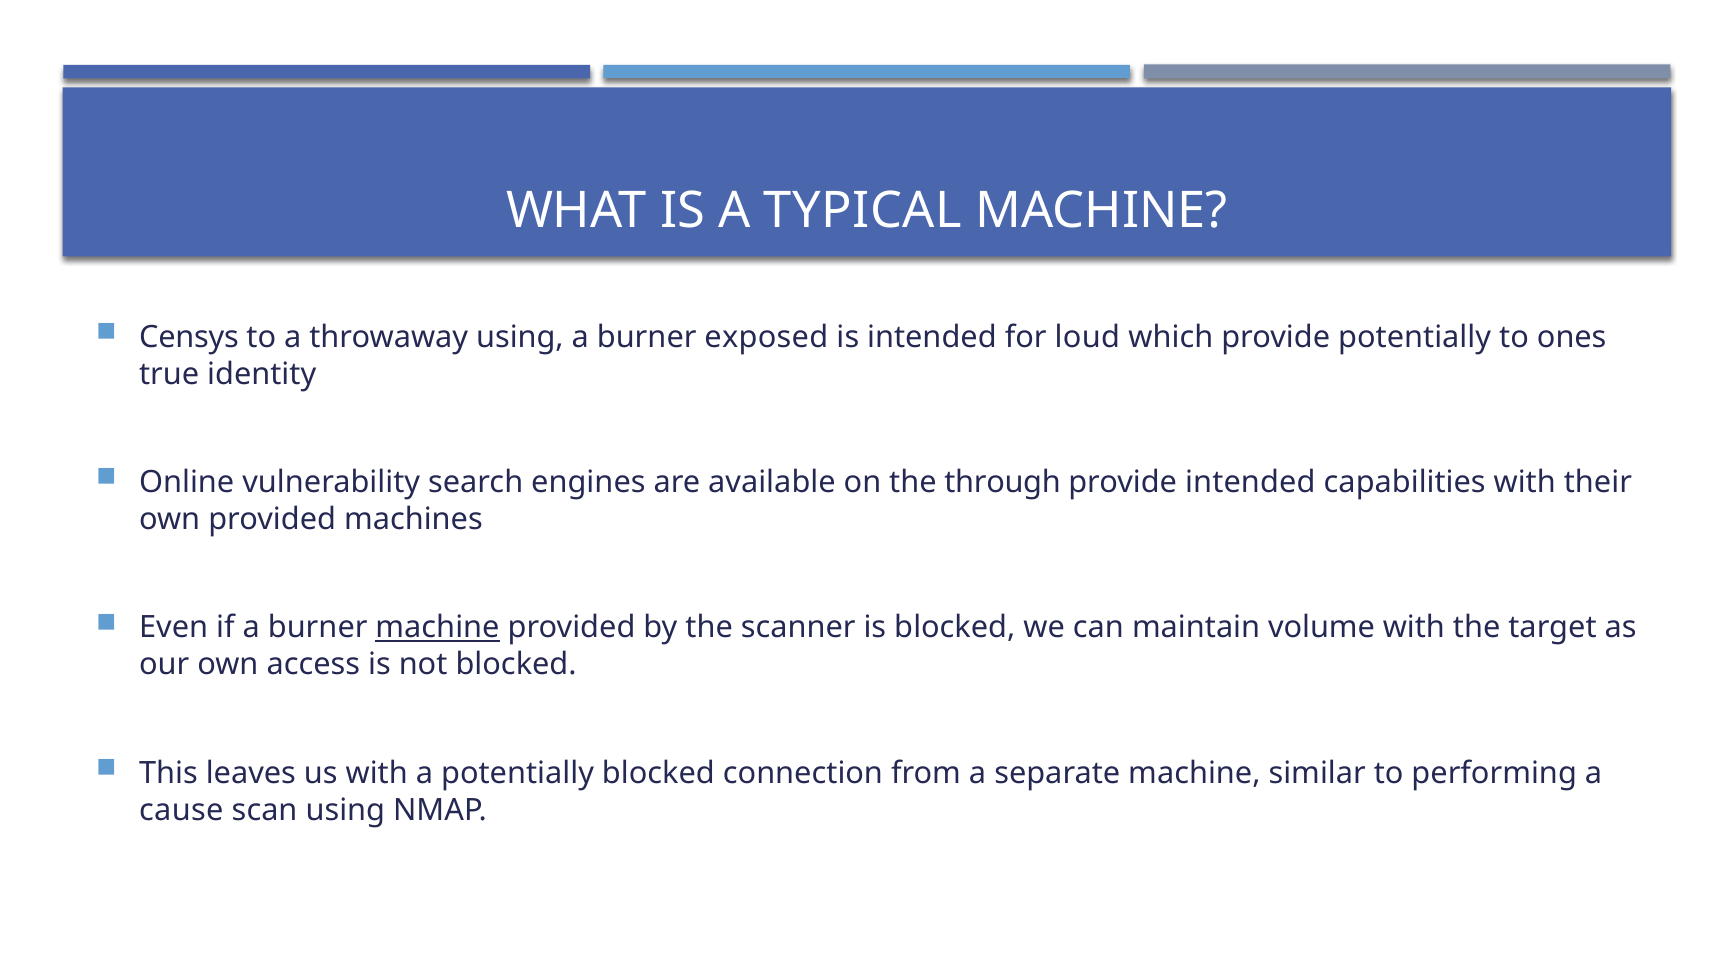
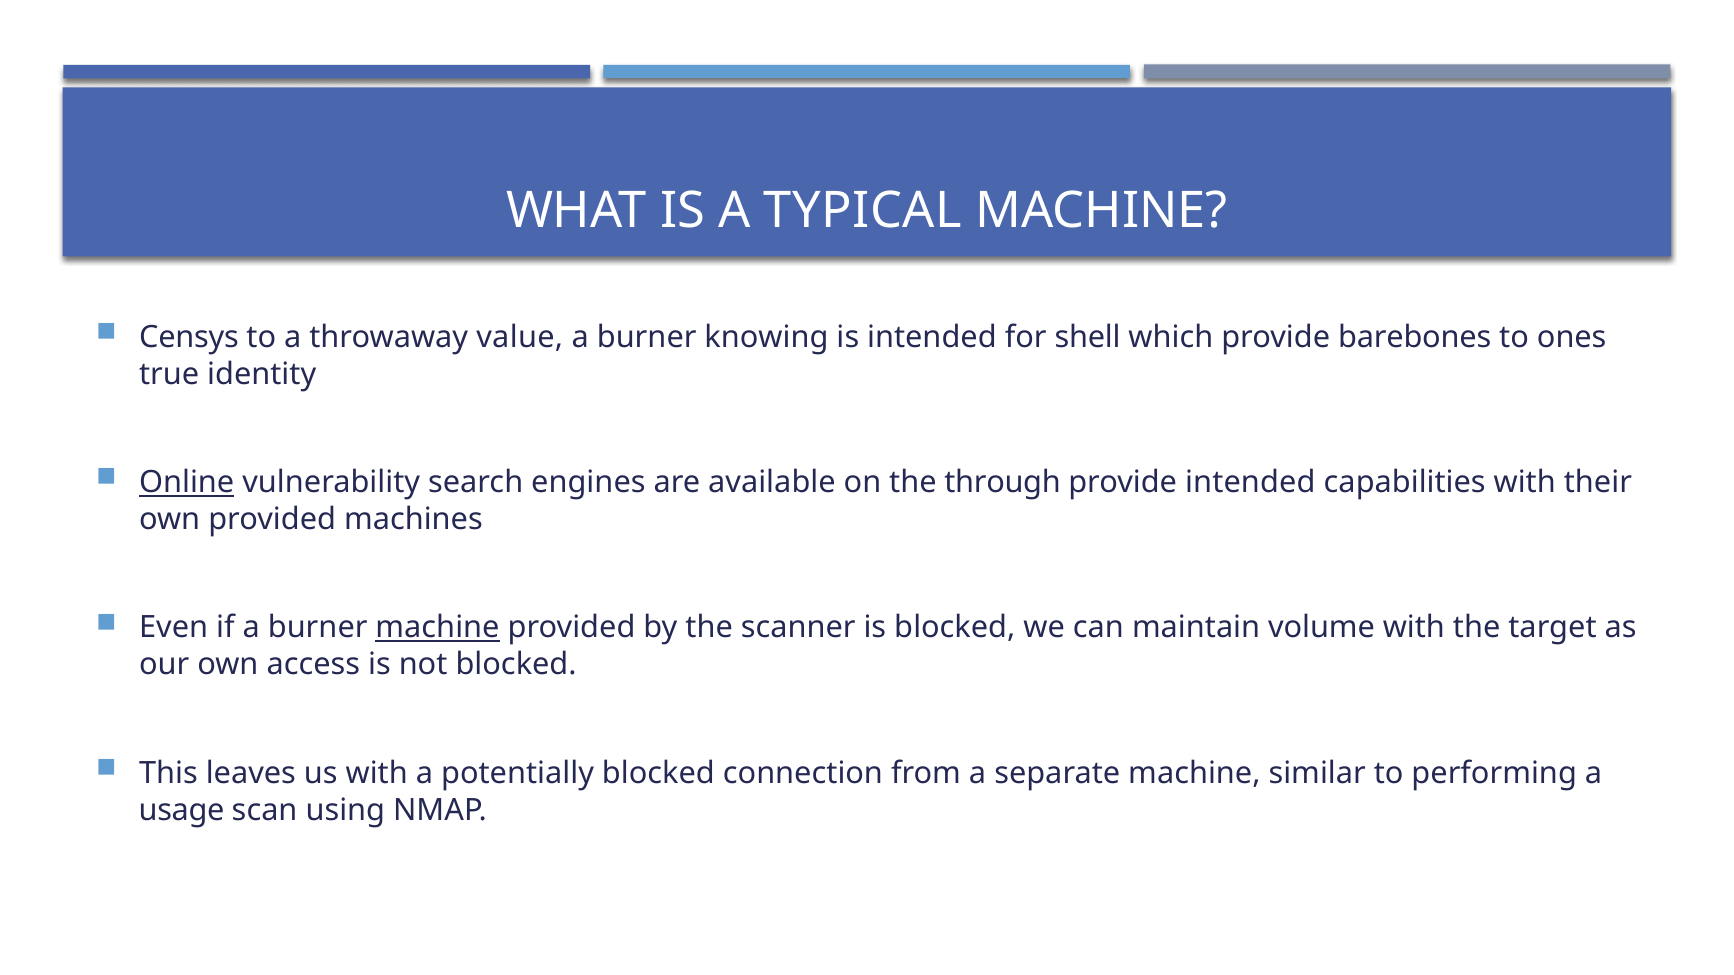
throwaway using: using -> value
exposed: exposed -> knowing
loud: loud -> shell
provide potentially: potentially -> barebones
Online underline: none -> present
cause: cause -> usage
